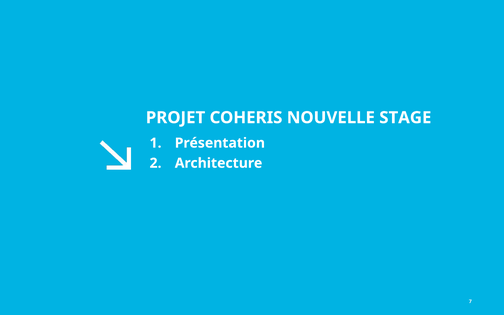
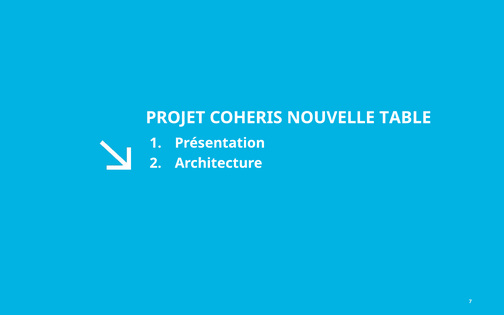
STAGE: STAGE -> TABLE
